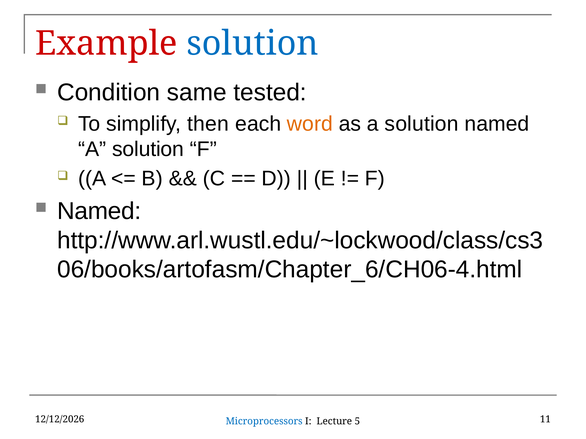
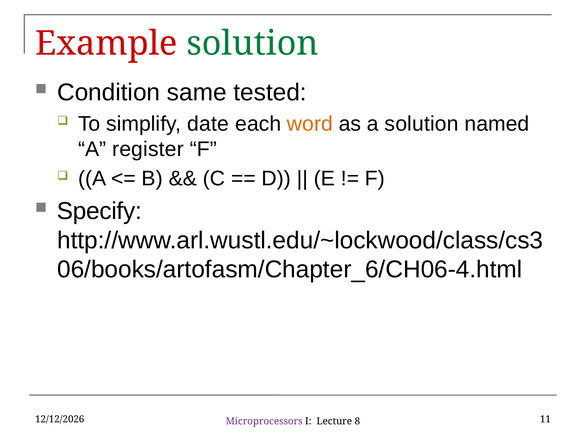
solution at (253, 44) colour: blue -> green
then: then -> date
solution at (148, 149): solution -> register
Named at (99, 211): Named -> Specify
Microprocessors colour: blue -> purple
5: 5 -> 8
